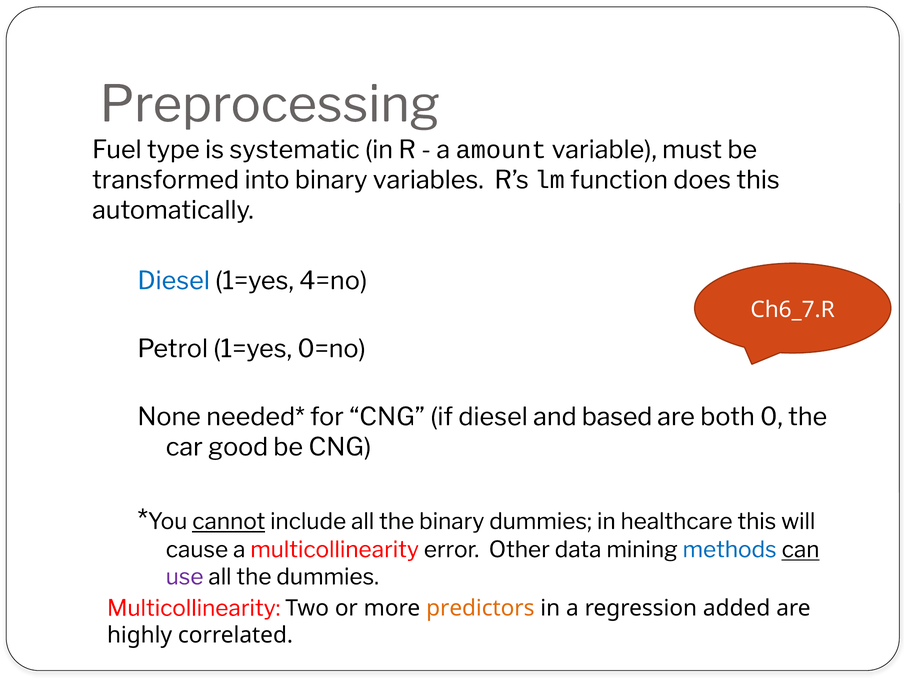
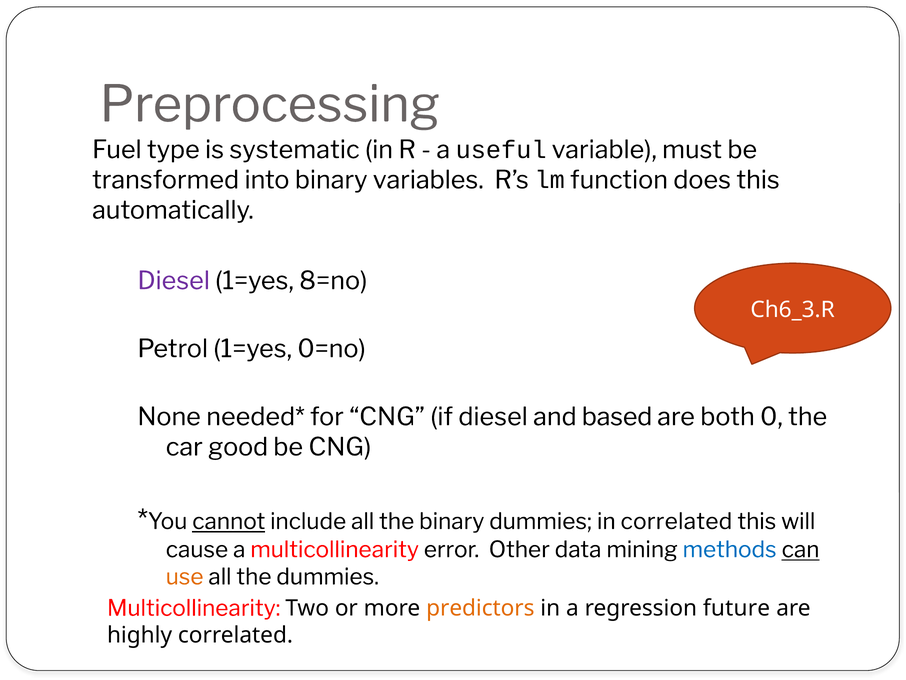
amount: amount -> useful
Diesel at (174, 281) colour: blue -> purple
4=no: 4=no -> 8=no
Ch6_7.R: Ch6_7.R -> Ch6_3.R
in healthcare: healthcare -> correlated
use colour: purple -> orange
added: added -> future
